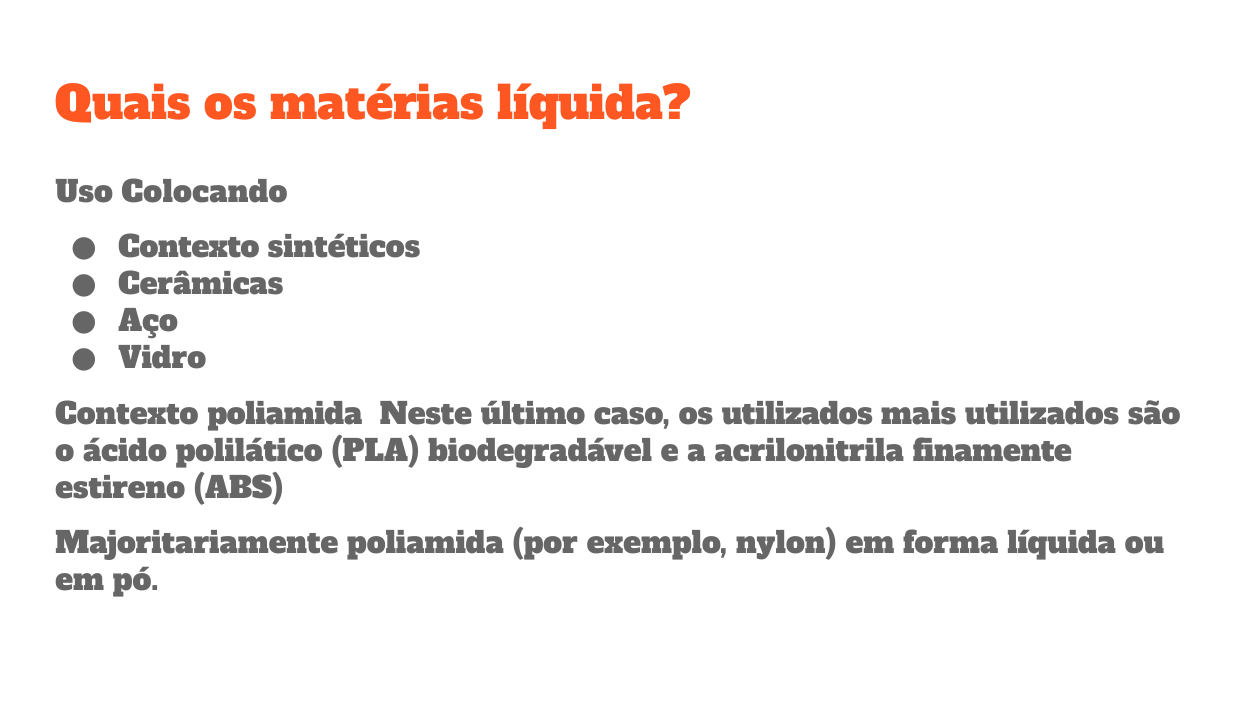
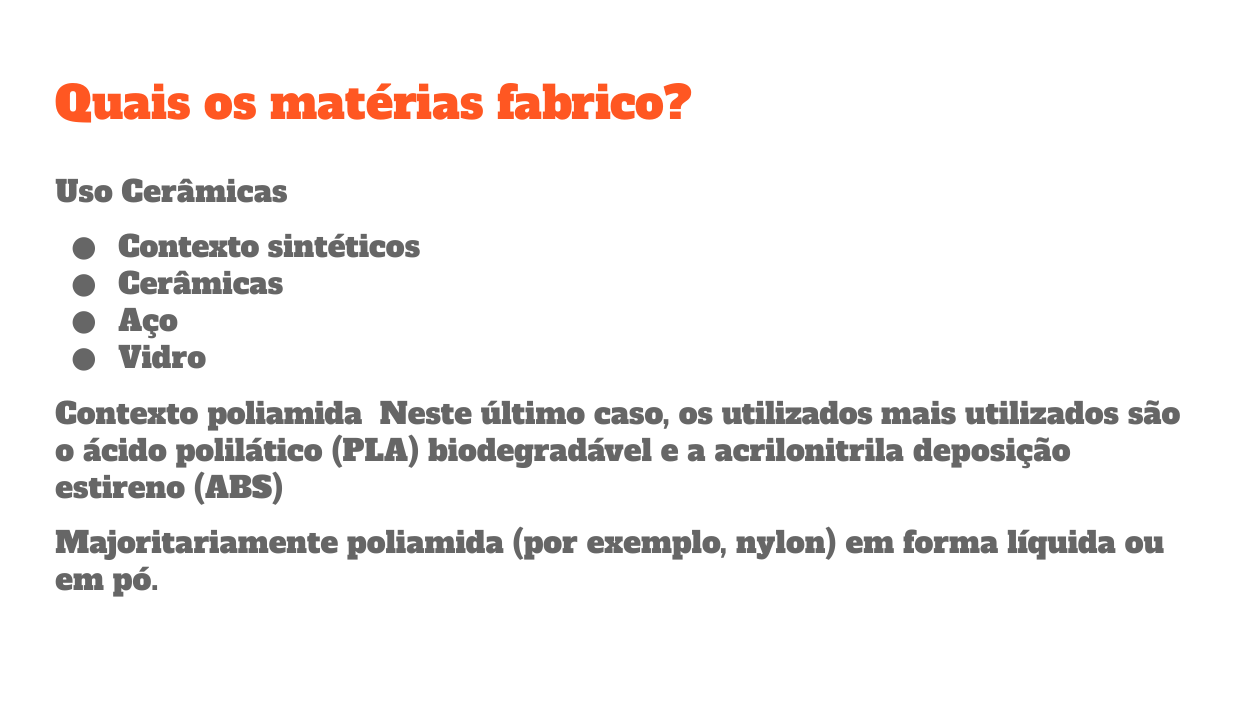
matérias líquida: líquida -> fabrico
Uso Colocando: Colocando -> Cerâmicas
finamente: finamente -> deposição
